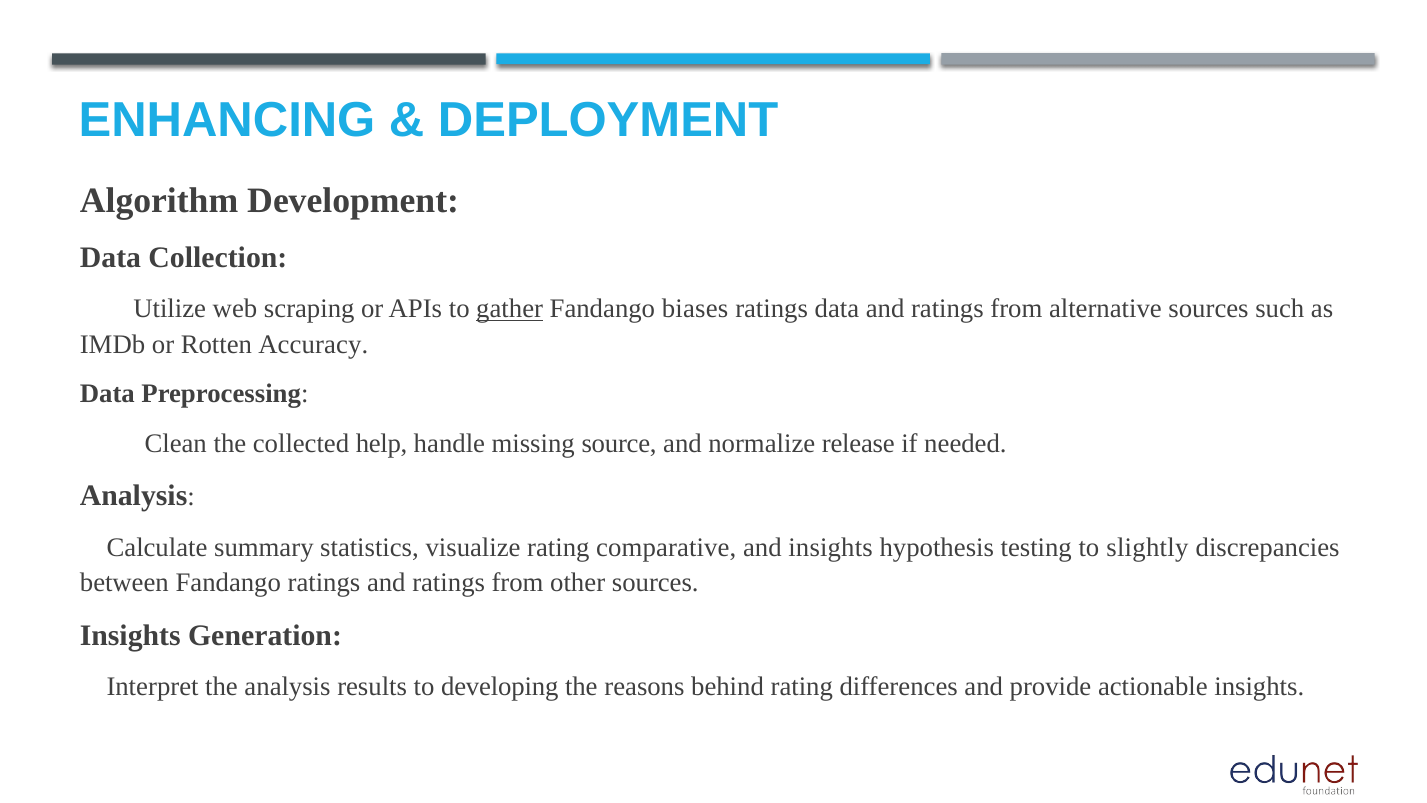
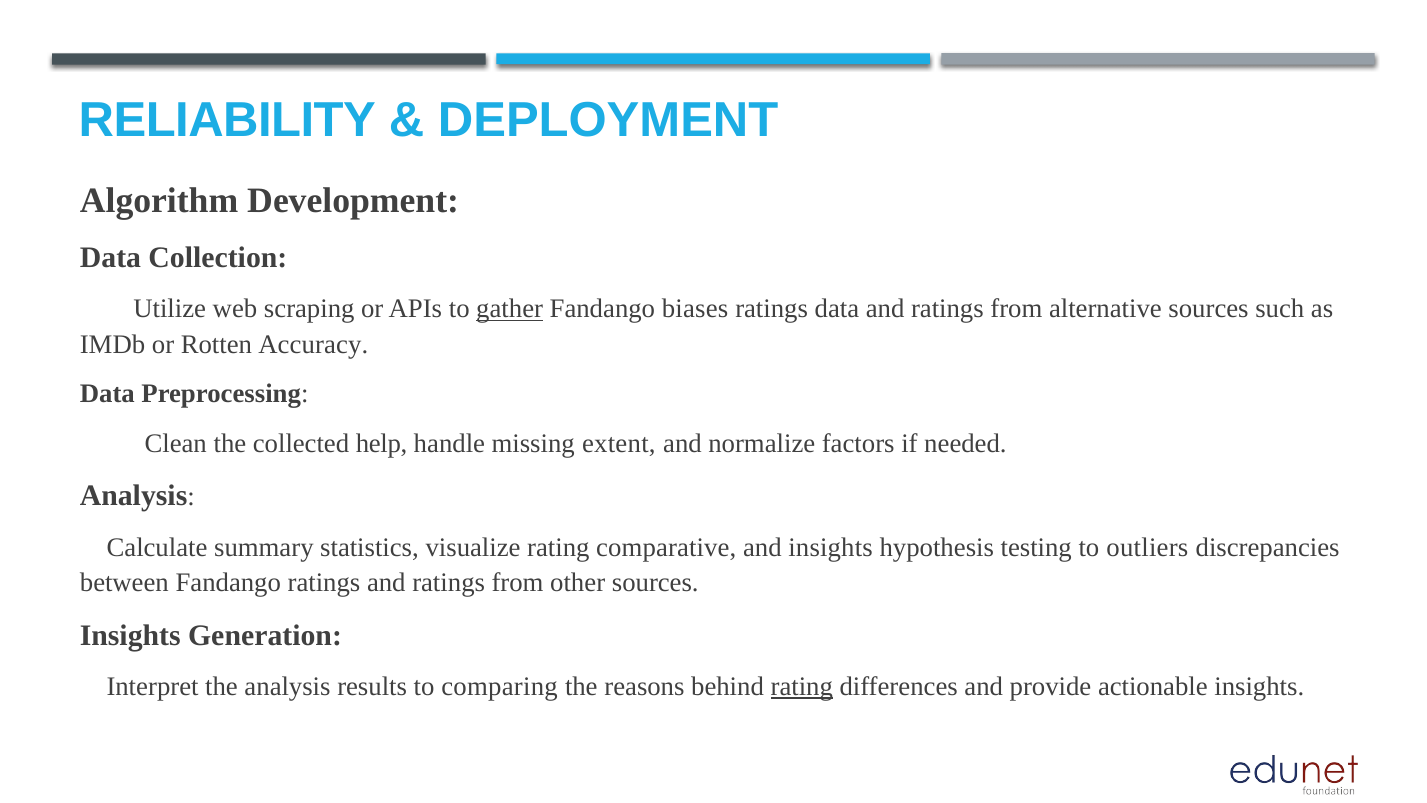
ENHANCING: ENHANCING -> RELIABILITY
source: source -> extent
release: release -> factors
slightly: slightly -> outliers
developing: developing -> comparing
rating at (802, 686) underline: none -> present
